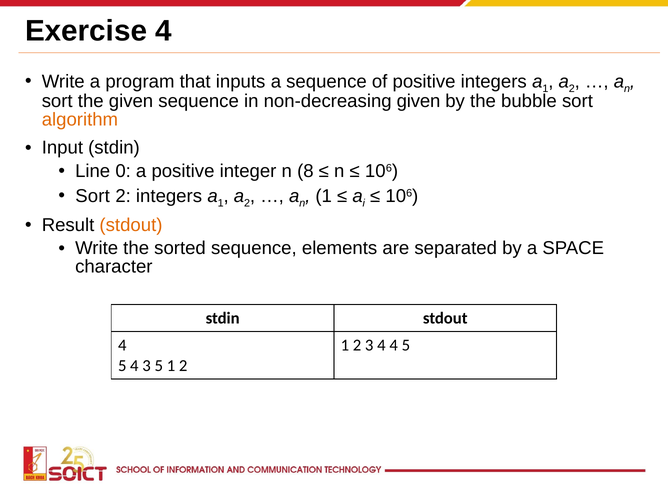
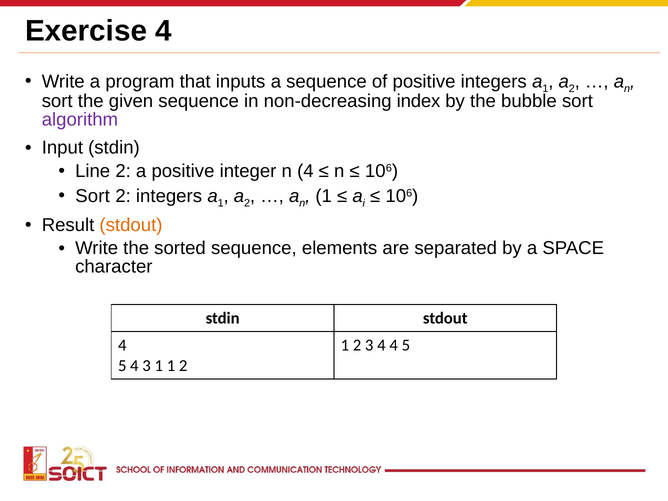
non-decreasing given: given -> index
algorithm colour: orange -> purple
Line 0: 0 -> 2
n 8: 8 -> 4
3 5: 5 -> 1
